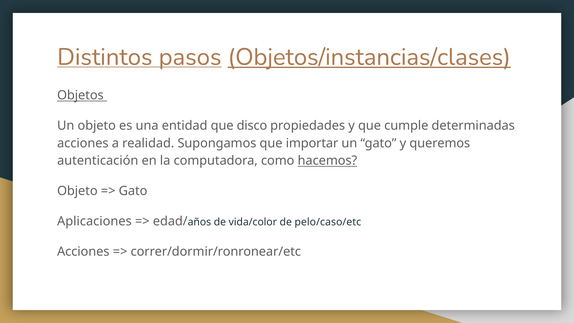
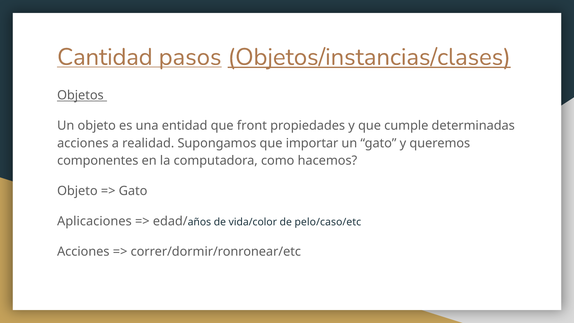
Distintos: Distintos -> Cantidad
disco: disco -> front
autenticación: autenticación -> componentes
hacemos underline: present -> none
